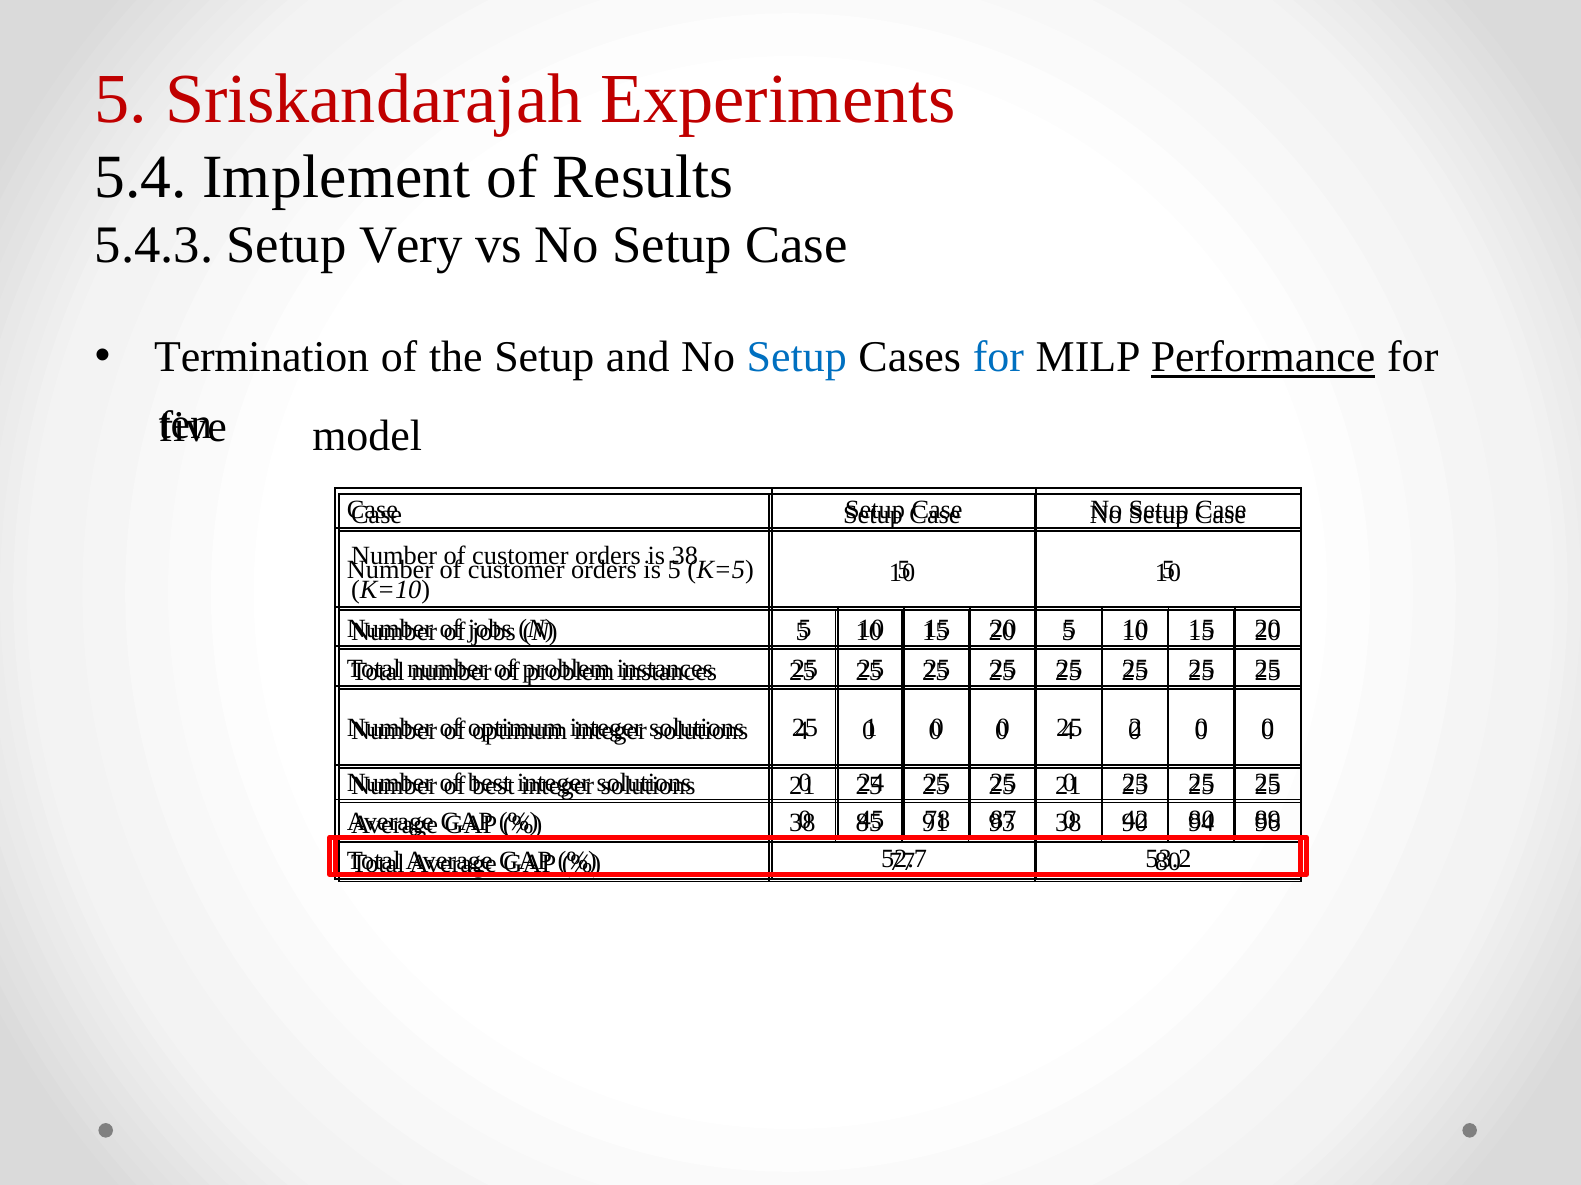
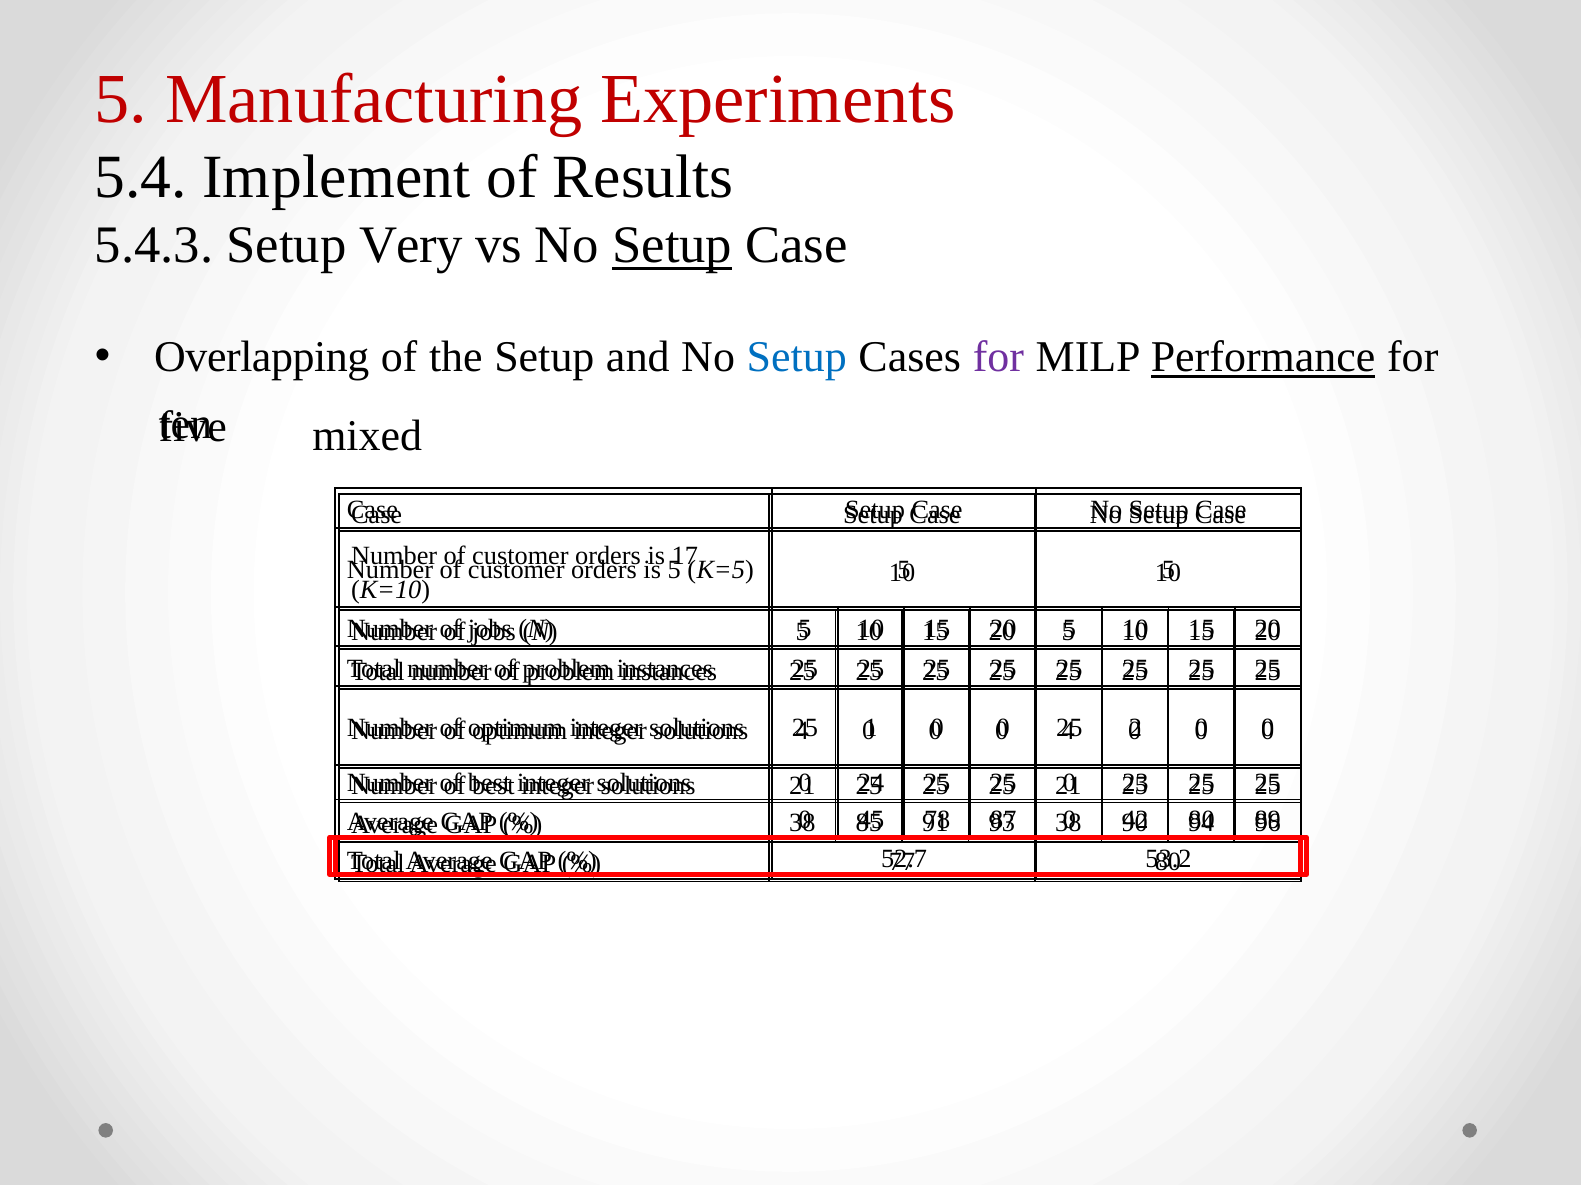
Sriskandarajah: Sriskandarajah -> Manufacturing
Setup at (672, 246) underline: none -> present
Termination: Termination -> Overlapping
for at (998, 358) colour: blue -> purple
model: model -> mixed
38 at (685, 556): 38 -> 17
